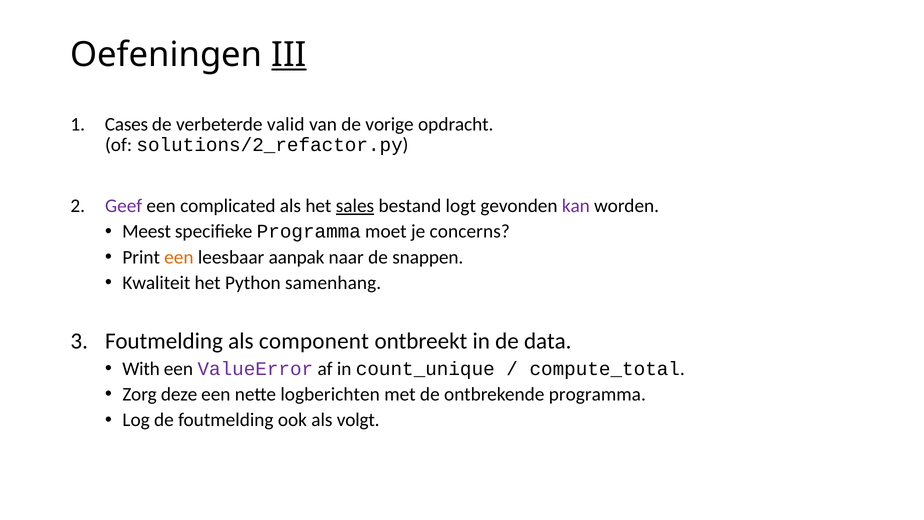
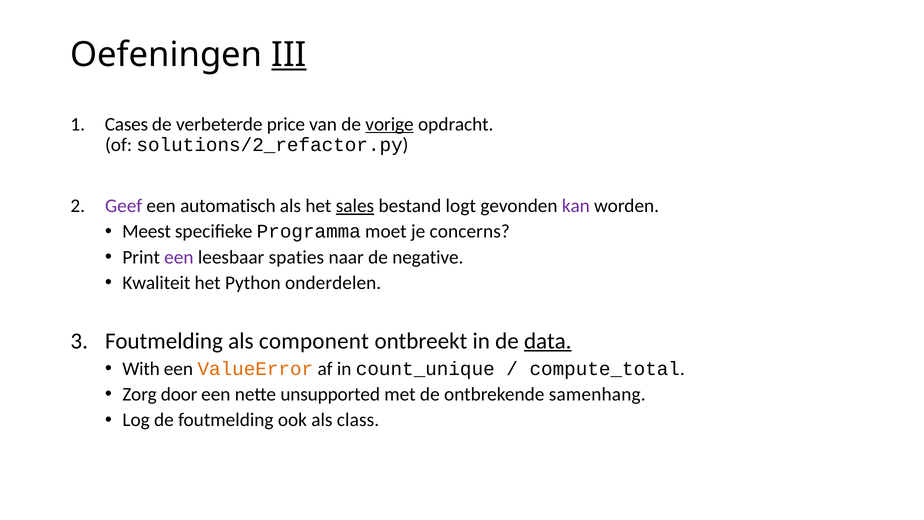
valid: valid -> price
vorige underline: none -> present
complicated: complicated -> automatisch
een at (179, 257) colour: orange -> purple
aanpak: aanpak -> spaties
snappen: snappen -> negative
samenhang: samenhang -> onderdelen
data underline: none -> present
ValueError colour: purple -> orange
deze: deze -> door
logberichten: logberichten -> unsupported
ontbrekende programma: programma -> samenhang
volgt: volgt -> class
